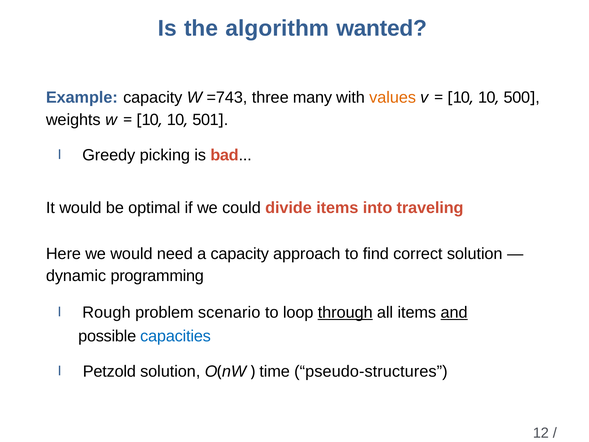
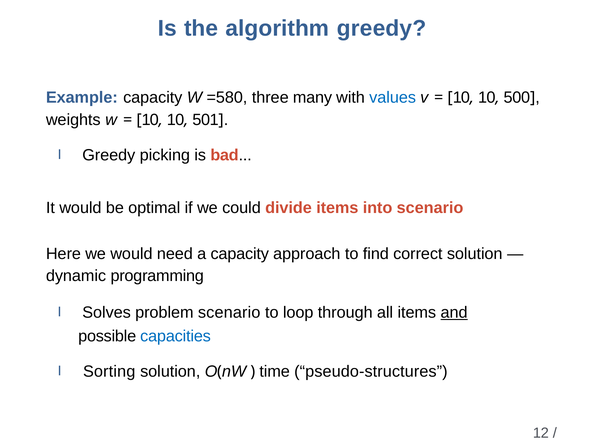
algorithm wanted: wanted -> greedy
=743: =743 -> =580
values colour: orange -> blue
into traveling: traveling -> scenario
Rough: Rough -> Solves
through underline: present -> none
Petzold: Petzold -> Sorting
